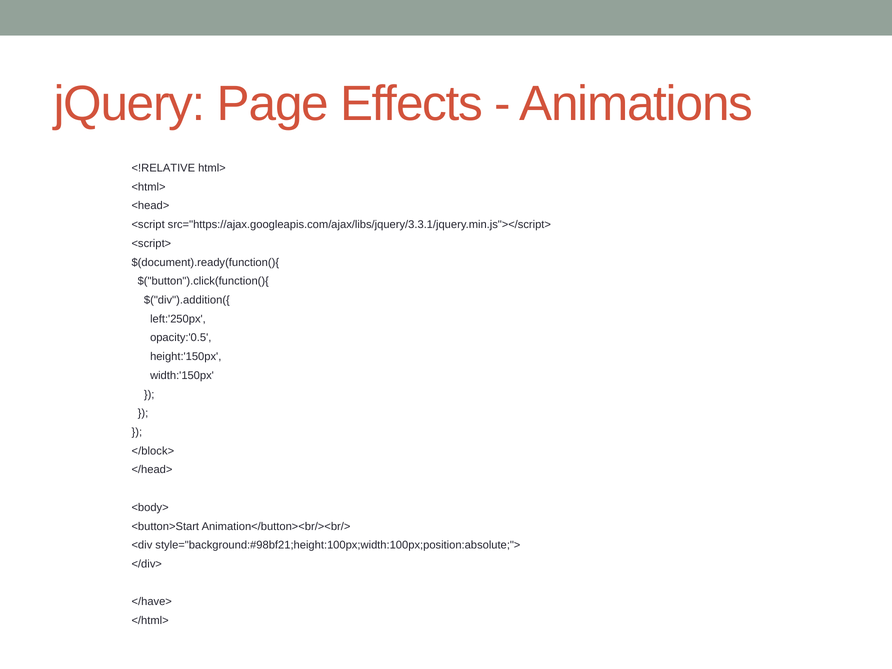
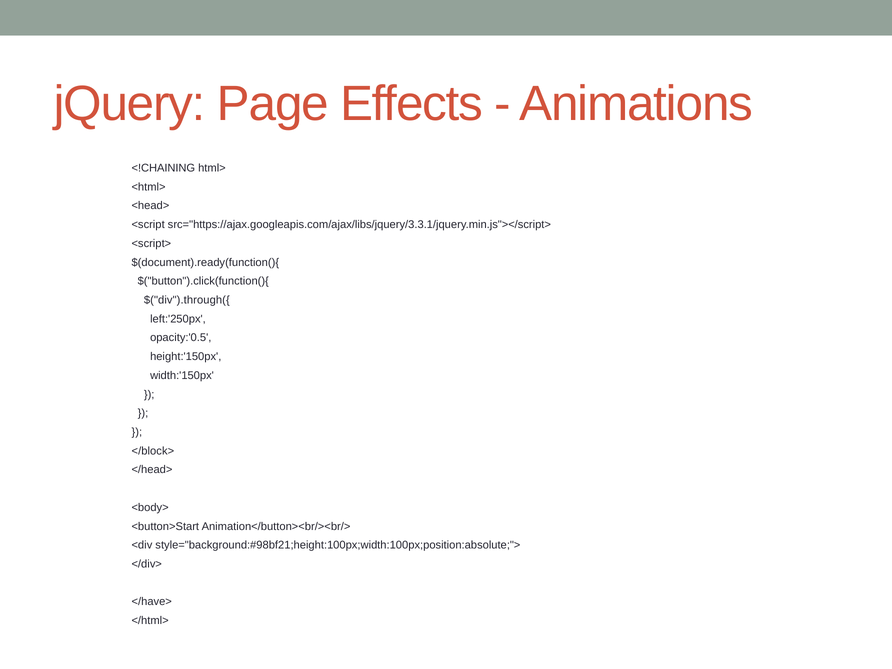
<!RELATIVE: <!RELATIVE -> <!CHAINING
$("div").addition({: $("div").addition({ -> $("div").through({
